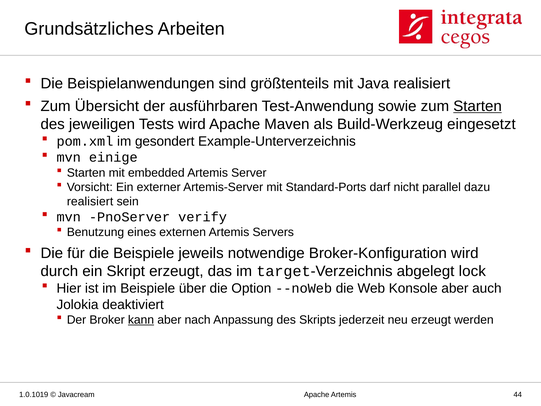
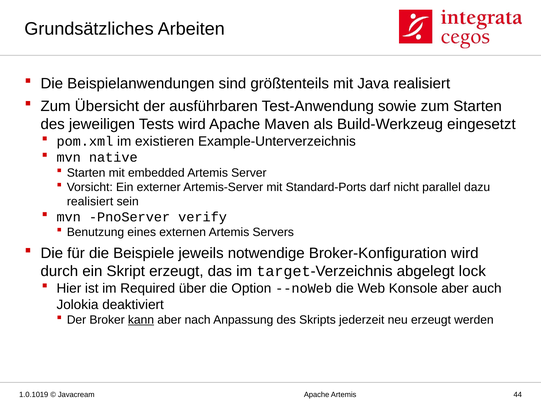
Starten at (478, 106) underline: present -> none
gesondert: gesondert -> existieren
einige: einige -> native
im Beispiele: Beispiele -> Required
